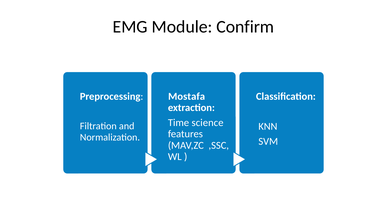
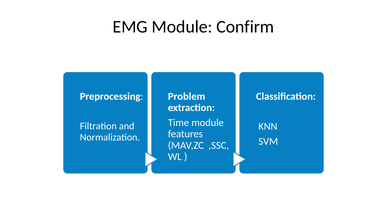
Mostafa: Mostafa -> Problem
Time science: science -> module
